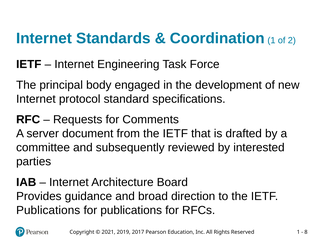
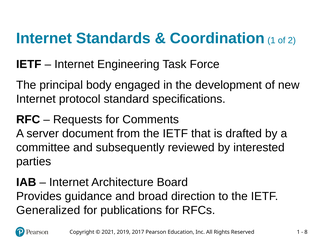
Publications at (48, 210): Publications -> Generalized
